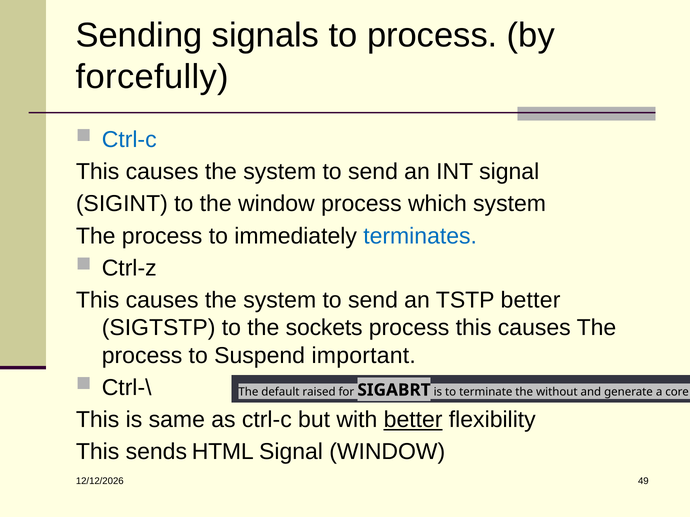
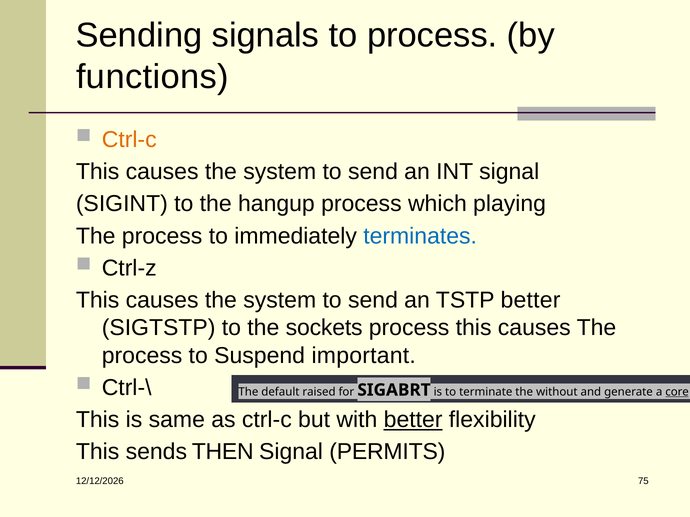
forcefully: forcefully -> functions
Ctrl-c at (129, 140) colour: blue -> orange
the window: window -> hangup
which system: system -> playing
core underline: none -> present
HTML: HTML -> THEN
Signal WINDOW: WINDOW -> PERMITS
49: 49 -> 75
